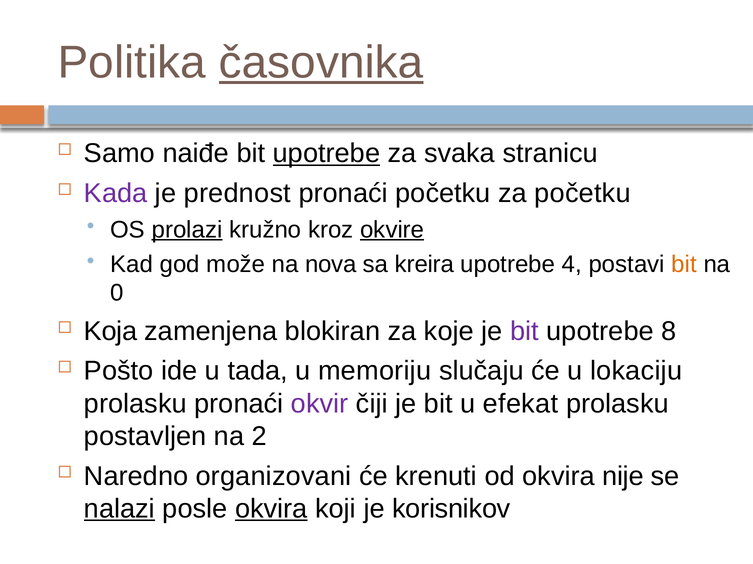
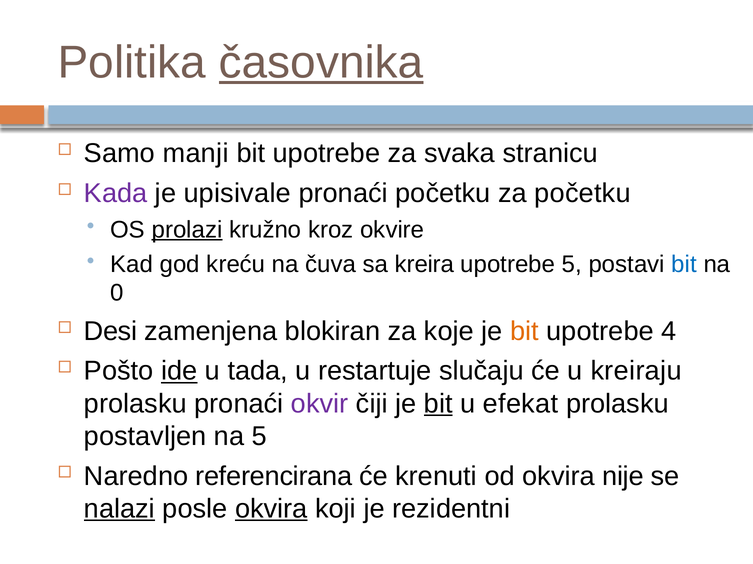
naiđe: naiđe -> manji
upotrebe at (326, 154) underline: present -> none
prednost: prednost -> upisivale
okvire underline: present -> none
može: može -> kreću
nova: nova -> čuva
upotrebe 4: 4 -> 5
bit at (684, 264) colour: orange -> blue
Koja: Koja -> Desi
bit at (524, 332) colour: purple -> orange
8: 8 -> 4
ide underline: none -> present
memoriju: memoriju -> restartuje
lokaciju: lokaciju -> kreiraju
bit at (438, 404) underline: none -> present
na 2: 2 -> 5
organizovani: organizovani -> referencirana
korisnikov: korisnikov -> rezidentni
